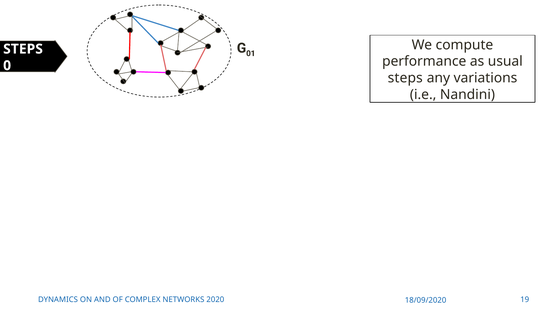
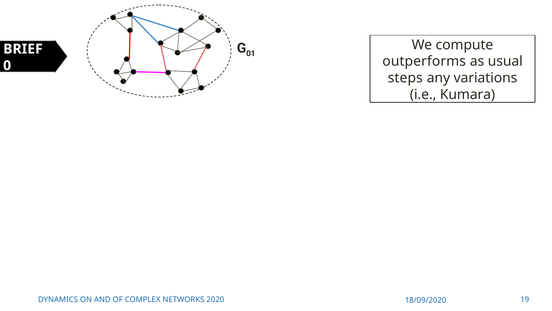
STEPS at (23, 49): STEPS -> BRIEF
performance: performance -> outperforms
Nandini: Nandini -> Kumara
